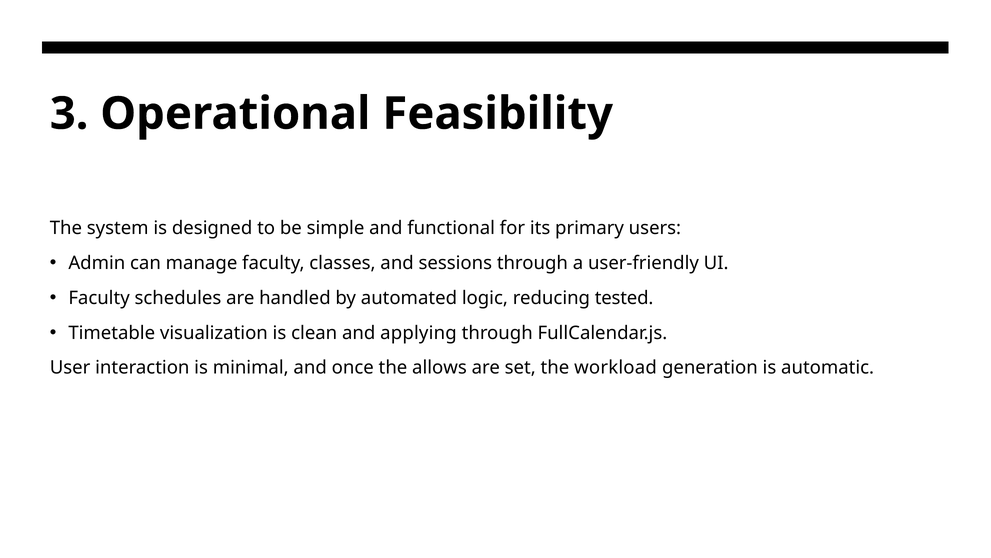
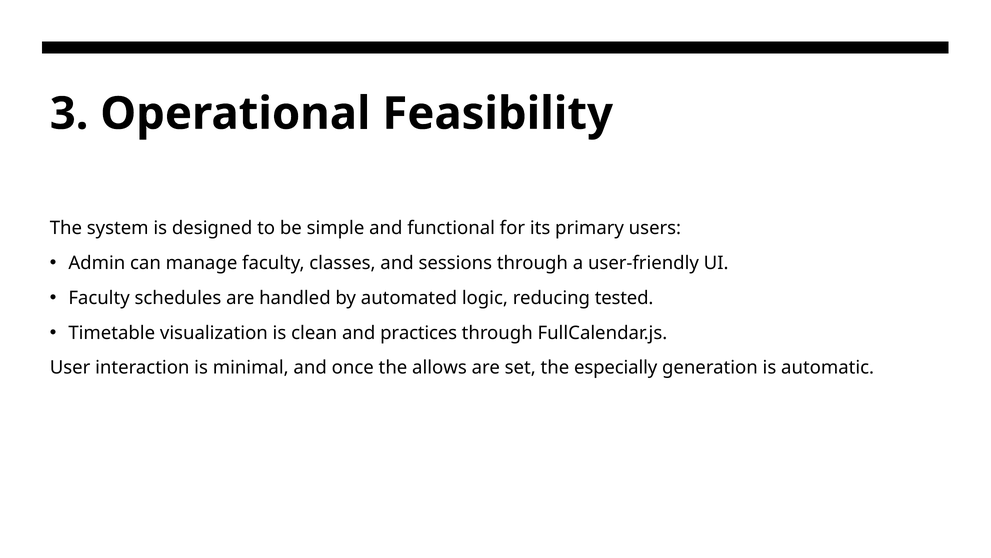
applying: applying -> practices
workload: workload -> especially
